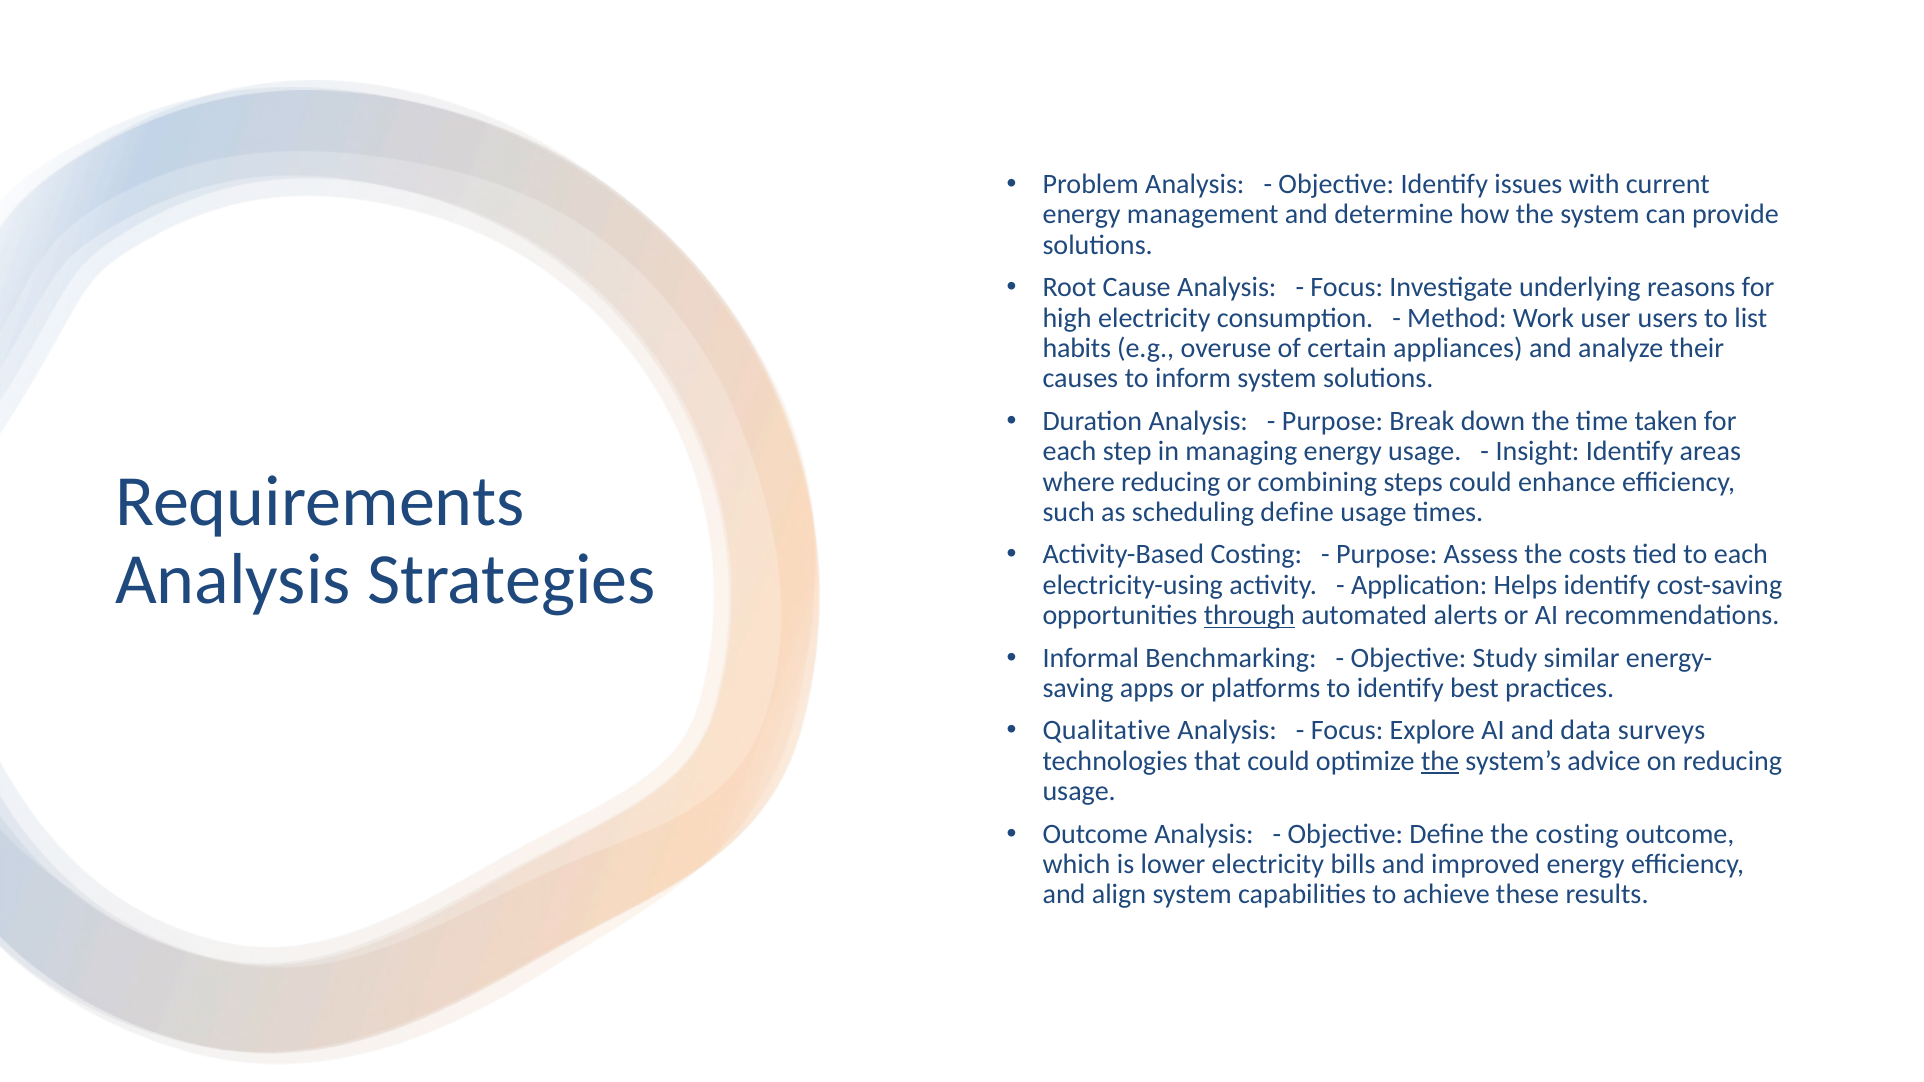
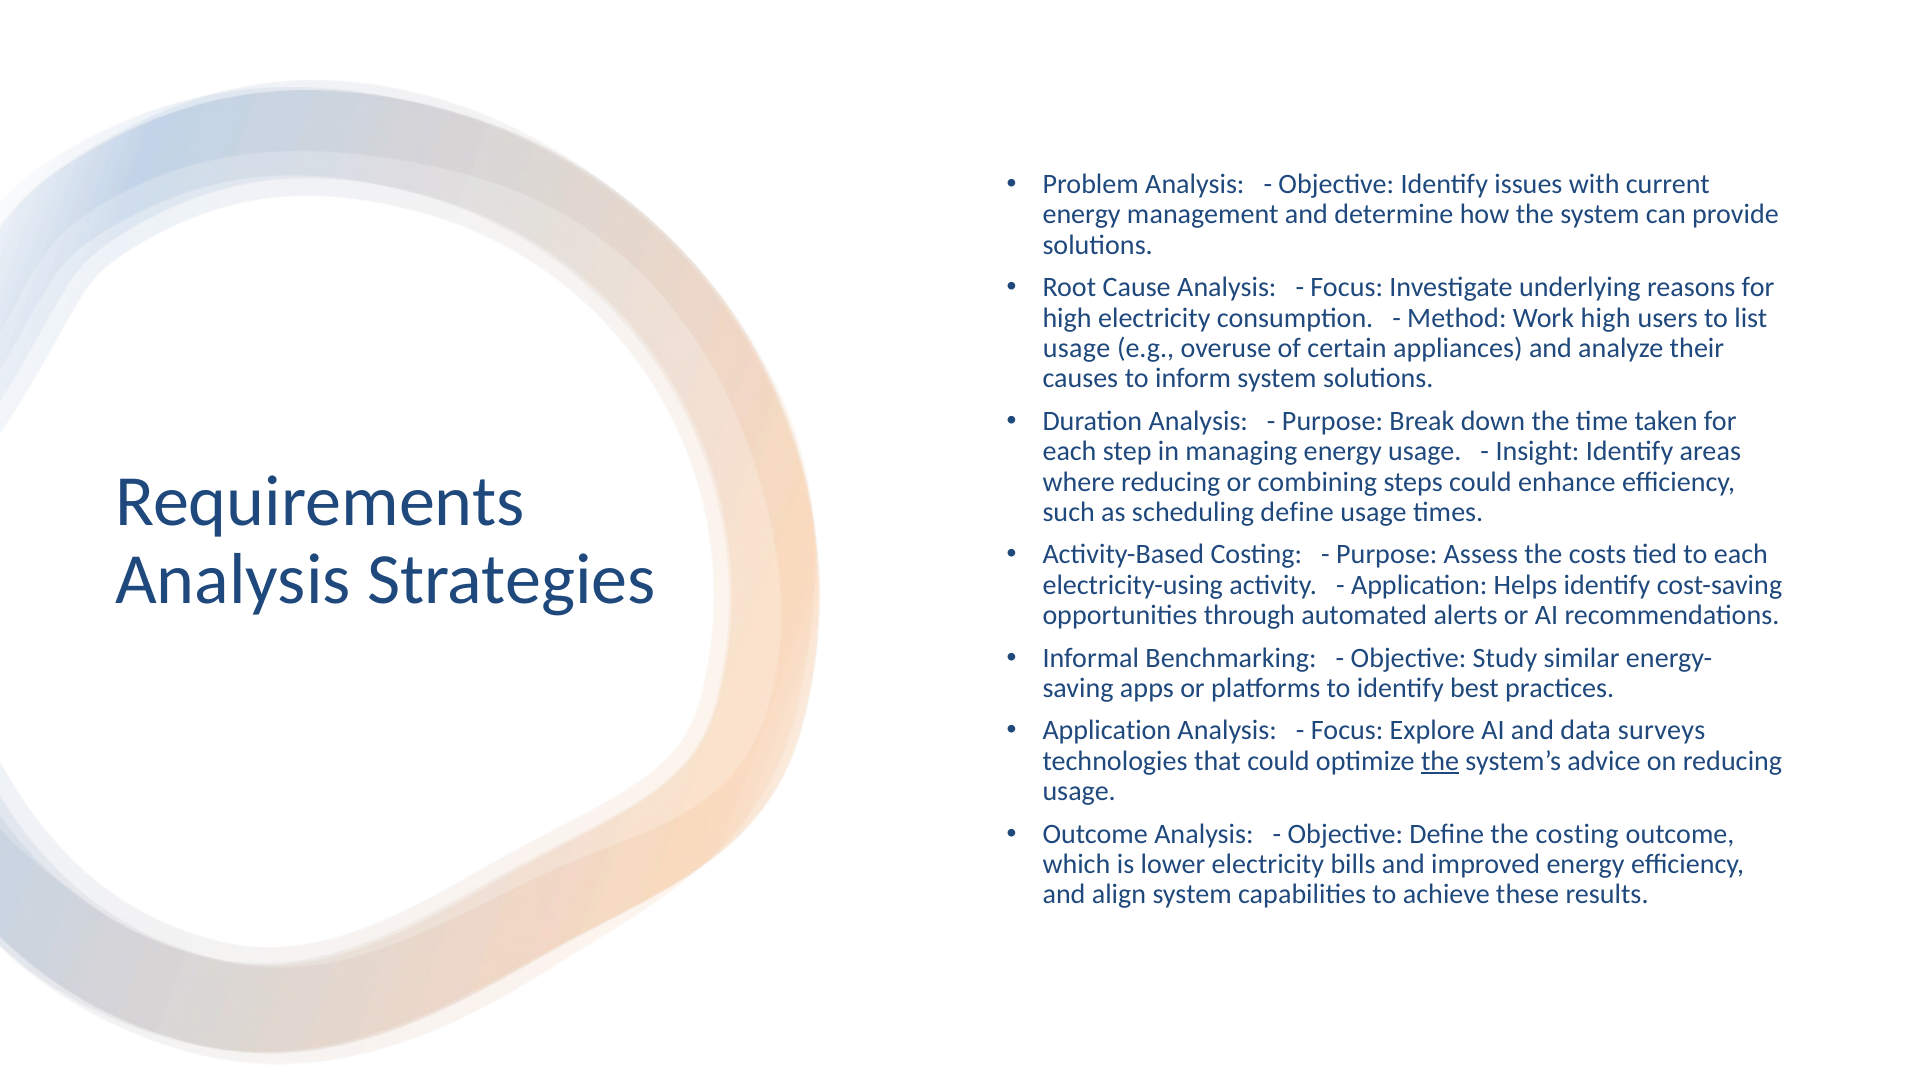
Work user: user -> high
habits at (1077, 348): habits -> usage
through underline: present -> none
Qualitative at (1107, 731): Qualitative -> Application
